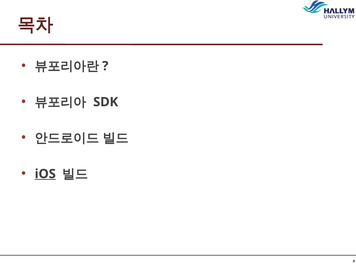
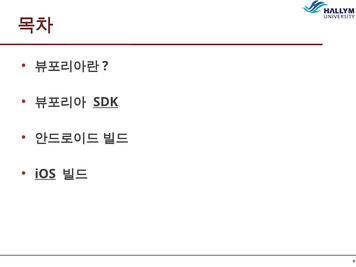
SDK underline: none -> present
